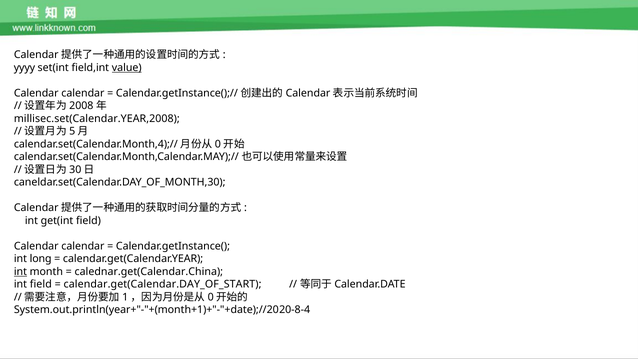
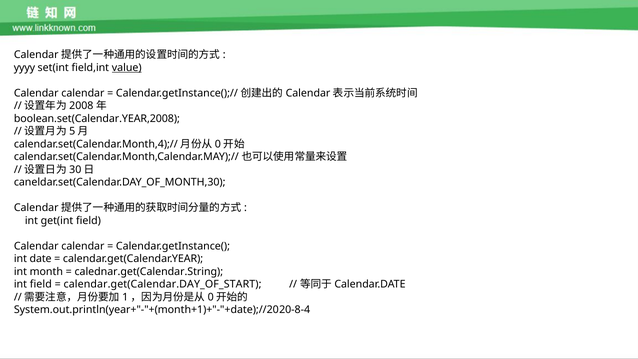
millisec.set(Calendar.YEAR,2008: millisec.set(Calendar.YEAR,2008 -> boolean.set(Calendar.YEAR,2008
long: long -> date
int at (20, 272) underline: present -> none
calednar.get(Calendar.China: calednar.get(Calendar.China -> calednar.get(Calendar.String
